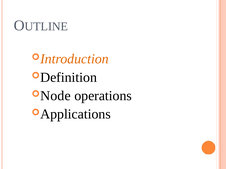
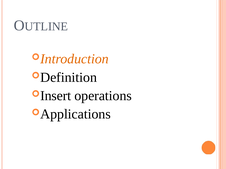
Node: Node -> Insert
